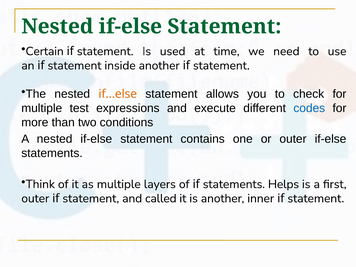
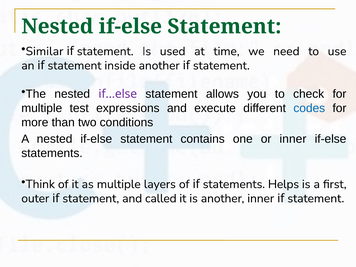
Certain: Certain -> Similar
if...else colour: orange -> purple
or outer: outer -> inner
